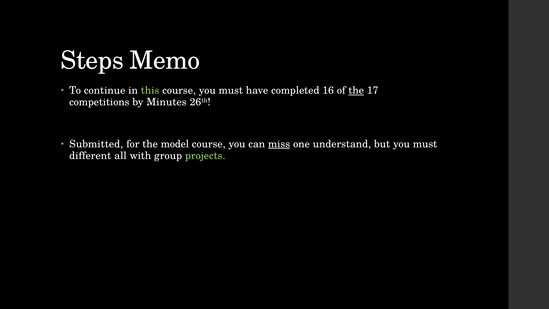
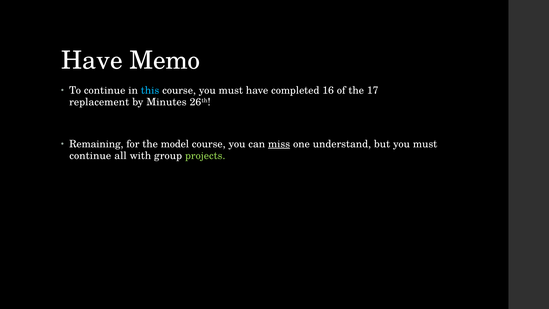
Steps at (92, 60): Steps -> Have
this colour: light green -> light blue
the at (356, 90) underline: present -> none
competitions: competitions -> replacement
Submitted: Submitted -> Remaining
different at (90, 156): different -> continue
